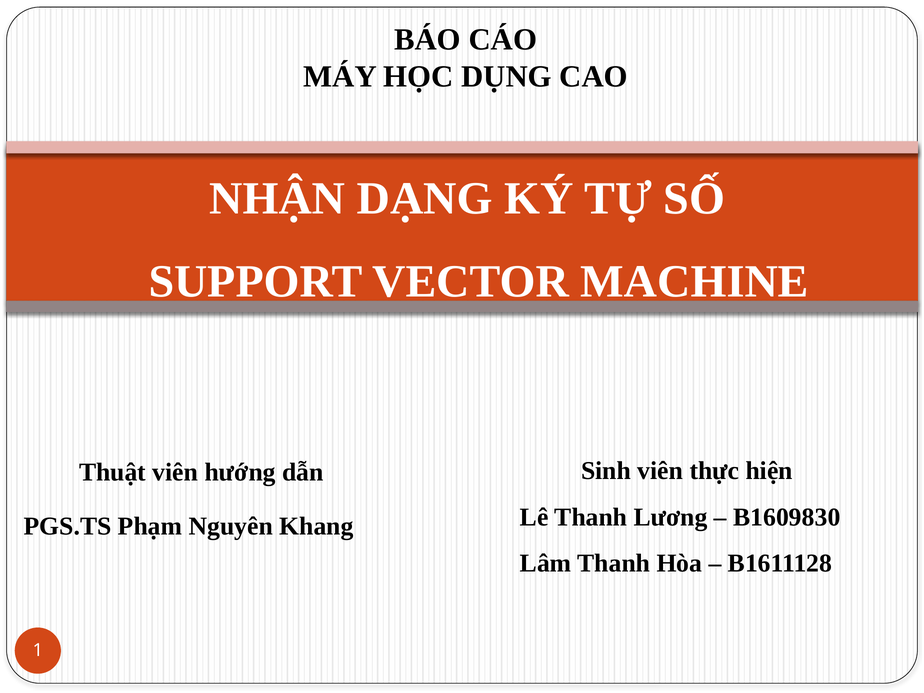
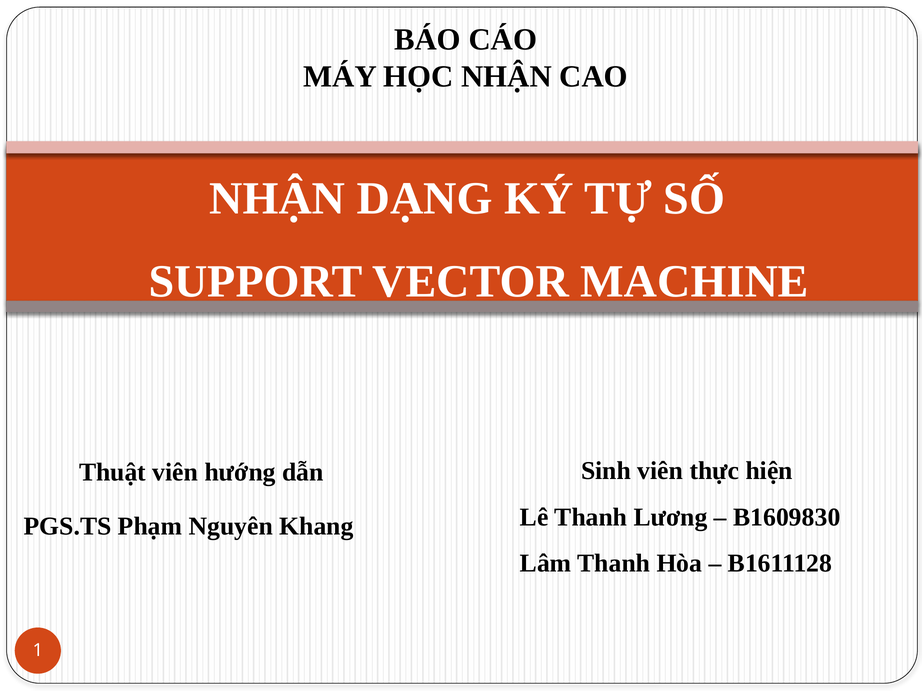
HỌC DỤNG: DỤNG -> NHẬN
